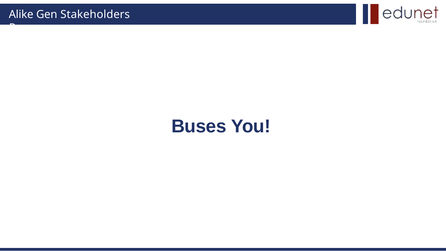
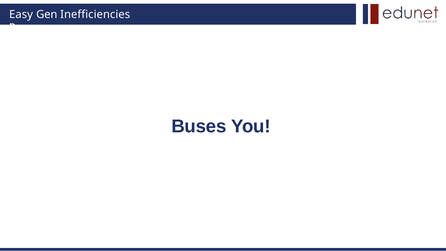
Alike: Alike -> Easy
Stakeholders: Stakeholders -> Inefficiencies
